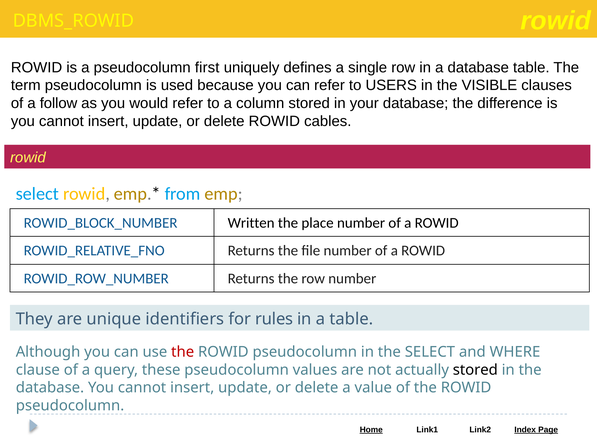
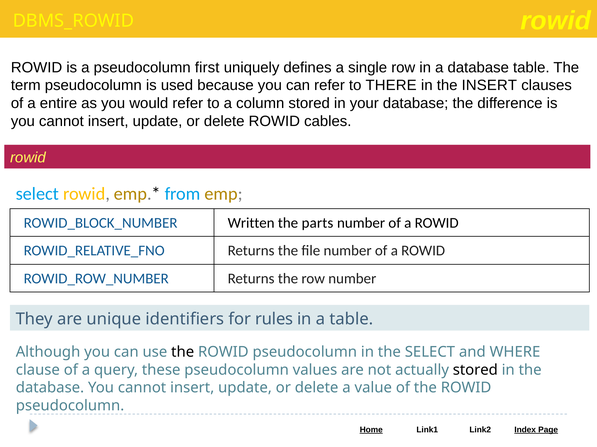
USERS: USERS -> THERE
the VISIBLE: VISIBLE -> INSERT
follow: follow -> entire
place: place -> parts
the at (183, 353) colour: red -> black
